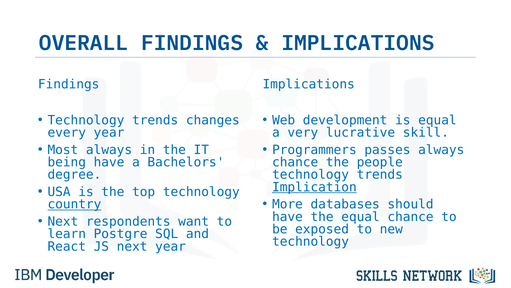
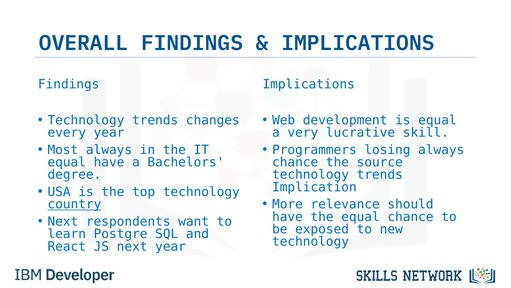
passes: passes -> losing
being at (67, 162): being -> equal
people: people -> source
Implication underline: present -> none
databases: databases -> relevance
